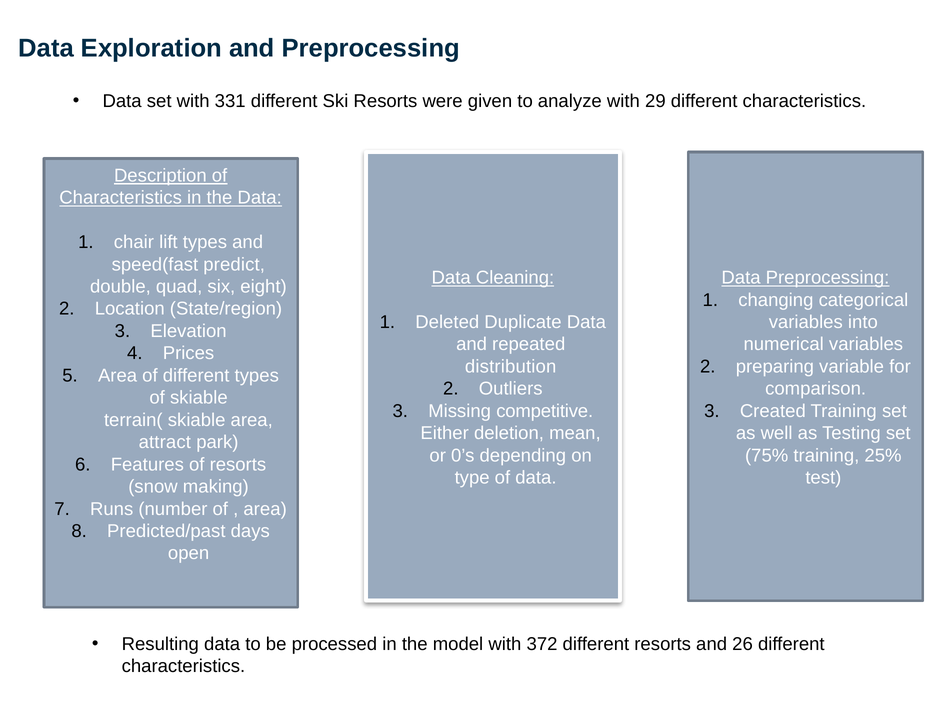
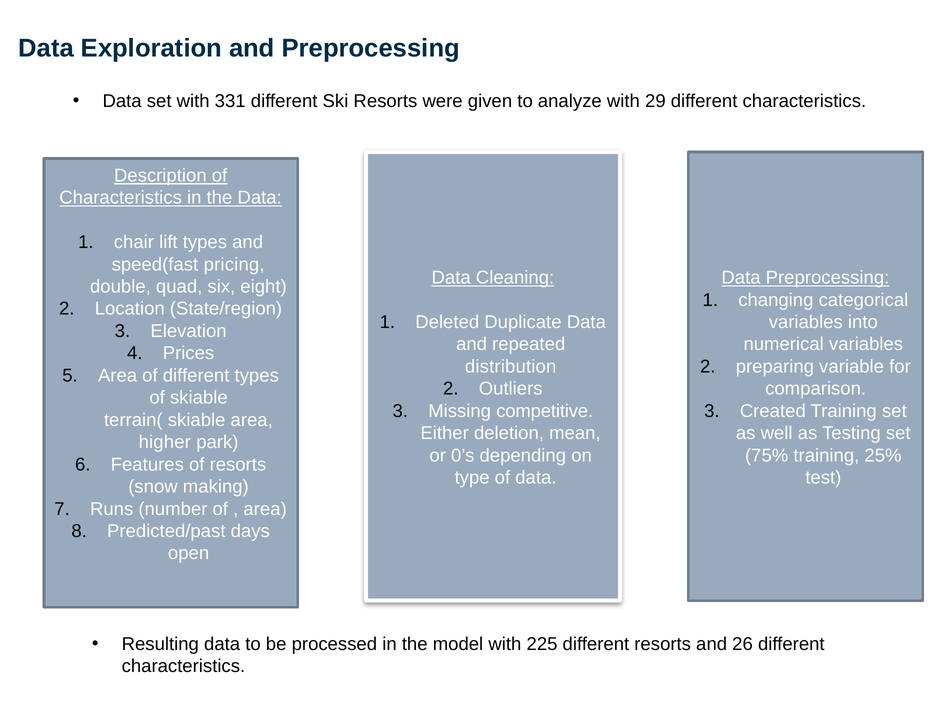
predict: predict -> pricing
attract: attract -> higher
372: 372 -> 225
